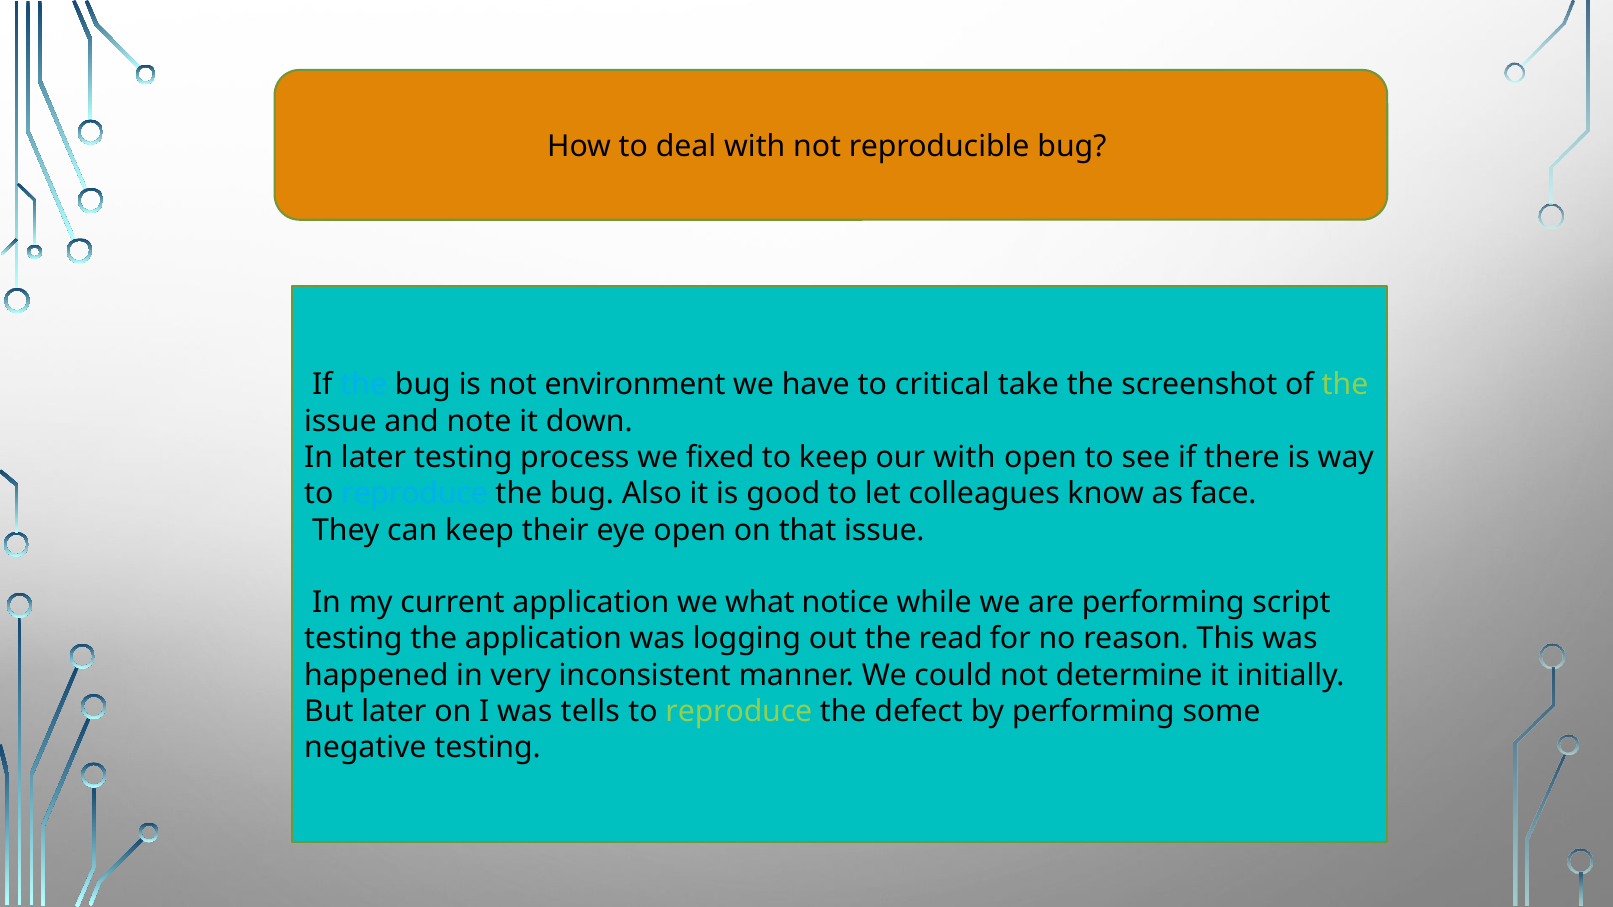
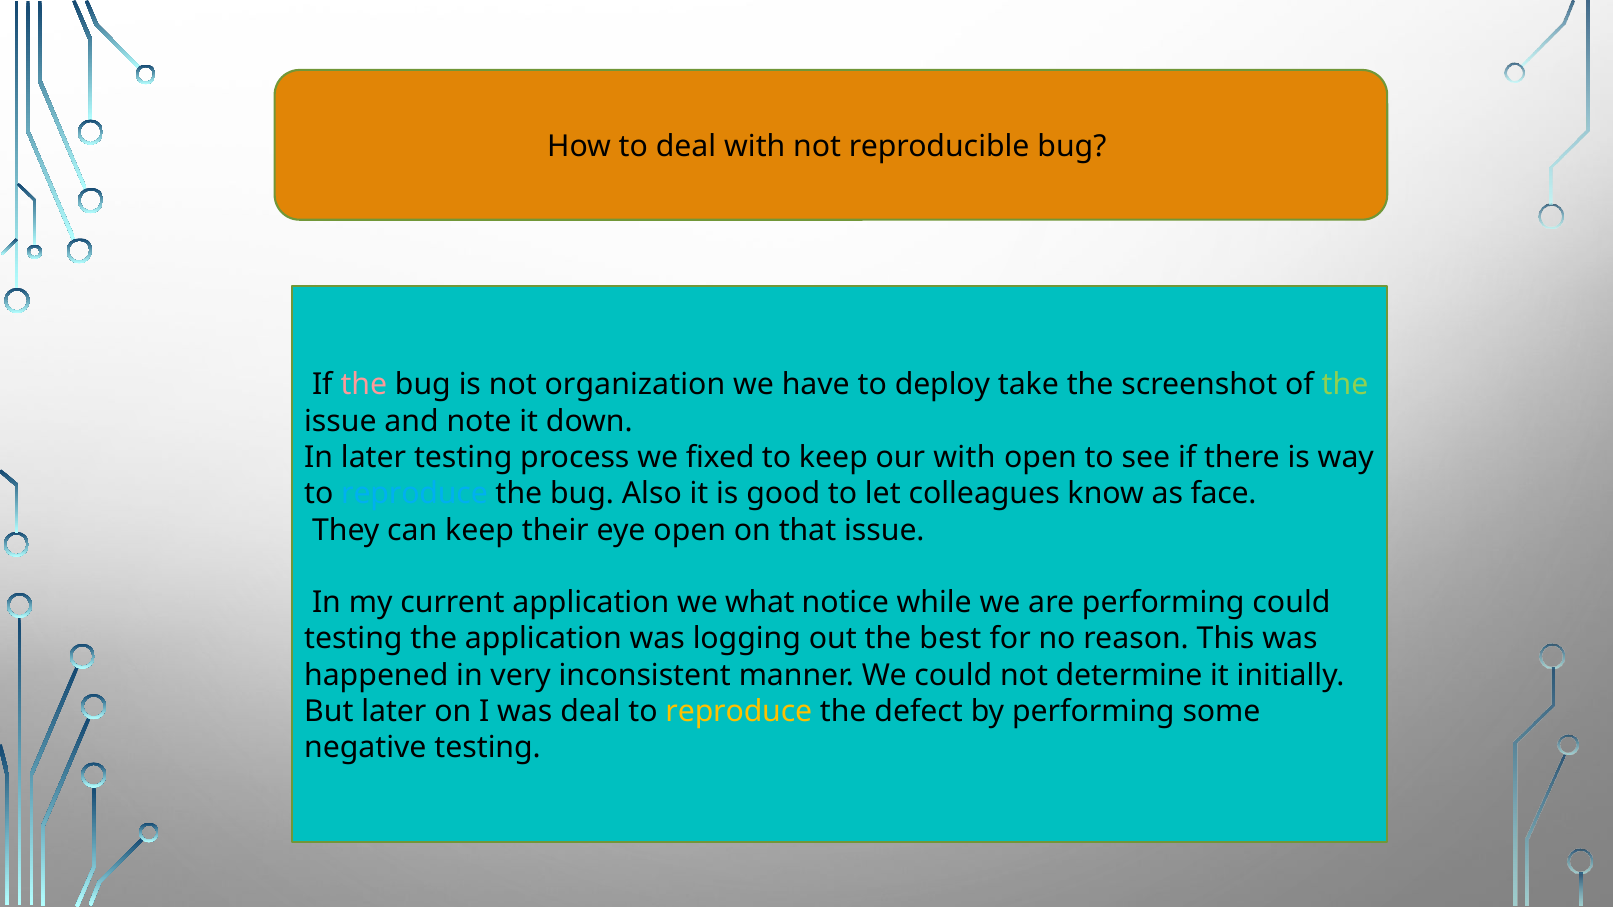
the at (364, 385) colour: light blue -> pink
environment: environment -> organization
critical: critical -> deploy
performing script: script -> could
read: read -> best
was tells: tells -> deal
reproduce at (739, 712) colour: light green -> yellow
